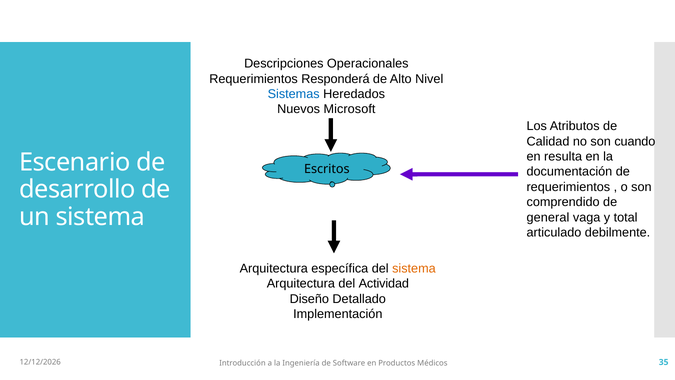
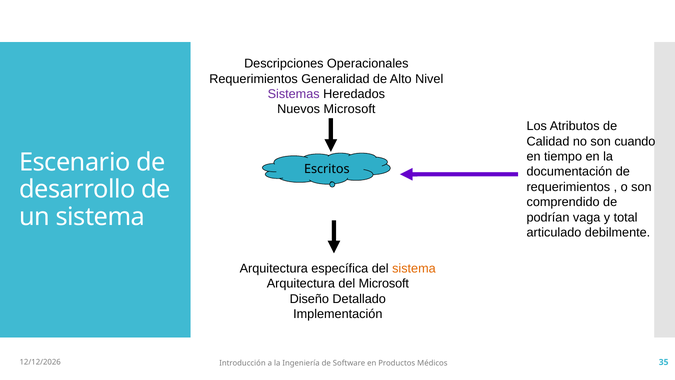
Responderá: Responderá -> Generalidad
Sistemas colour: blue -> purple
resulta: resulta -> tiempo
general: general -> podrían
del Actividad: Actividad -> Microsoft
